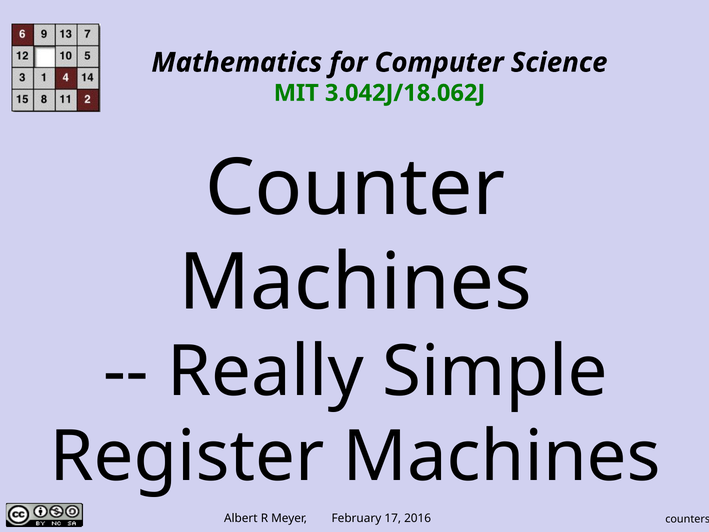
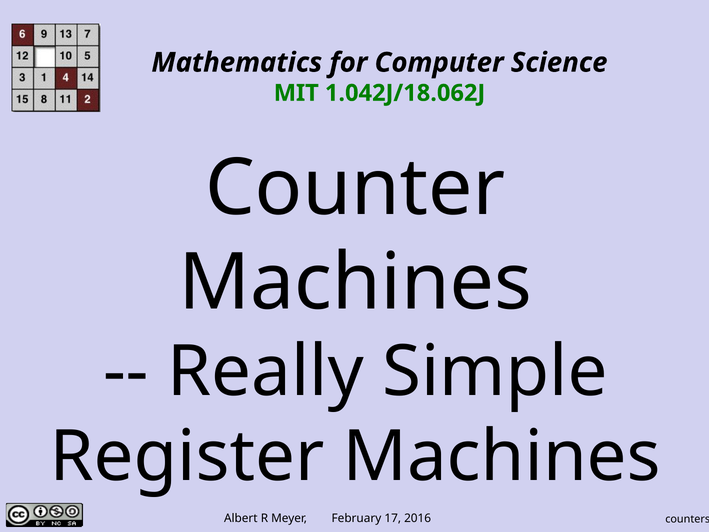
3.042J/18.062J: 3.042J/18.062J -> 1.042J/18.062J
